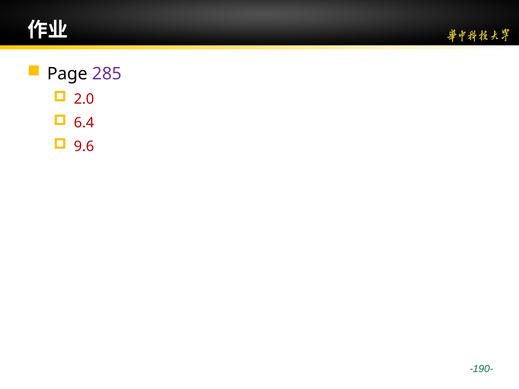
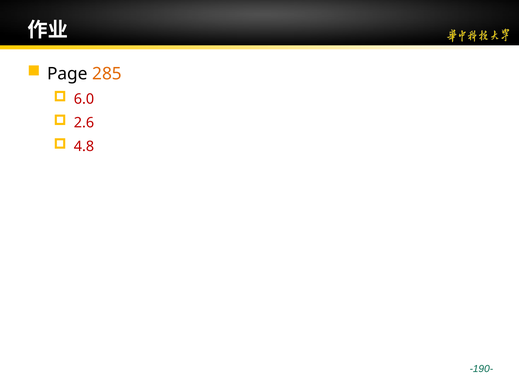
285 colour: purple -> orange
2.0: 2.0 -> 6.0
6.4: 6.4 -> 2.6
9.6: 9.6 -> 4.8
